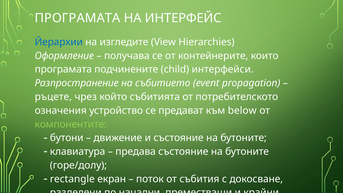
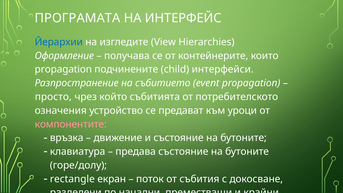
програмата at (63, 69): програмата -> propagation
ръцете: ръцете -> просто
below: below -> уроци
компонентите colour: light green -> pink
бутони: бутони -> връзка
